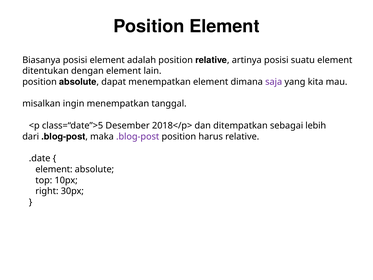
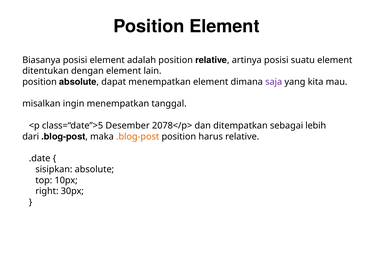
2018</p>: 2018</p> -> 2078</p>
.blog-post at (138, 136) colour: purple -> orange
element at (54, 169): element -> sisipkan
